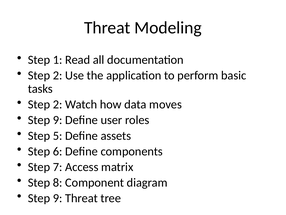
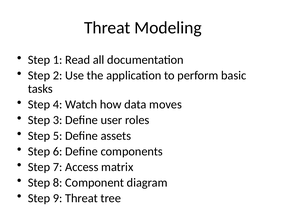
2 at (58, 104): 2 -> 4
9 at (58, 120): 9 -> 3
